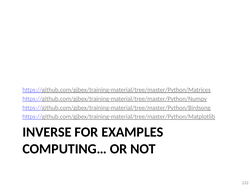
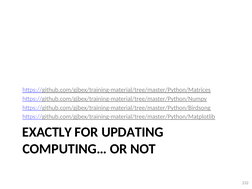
INVERSE: INVERSE -> EXACTLY
EXAMPLES: EXAMPLES -> UPDATING
